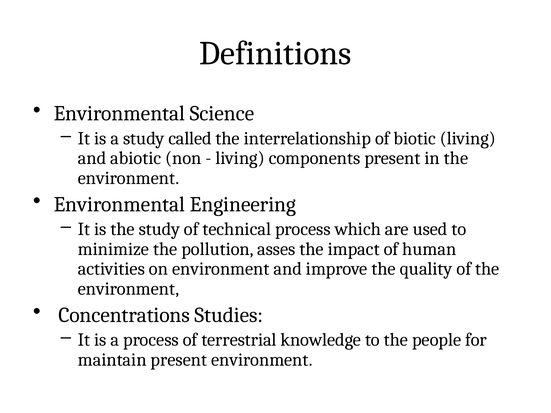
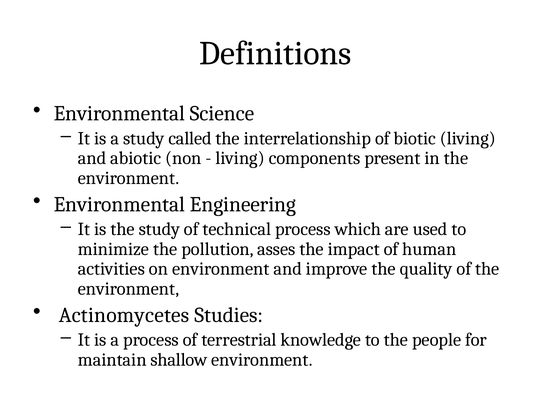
Concentrations: Concentrations -> Actinomycetes
maintain present: present -> shallow
